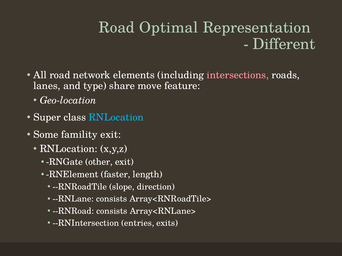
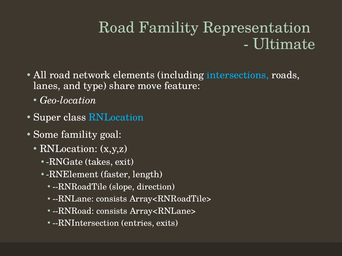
Road Optimal: Optimal -> Famility
Different: Different -> Ultimate
intersections colour: pink -> light blue
famility exit: exit -> goal
other: other -> takes
